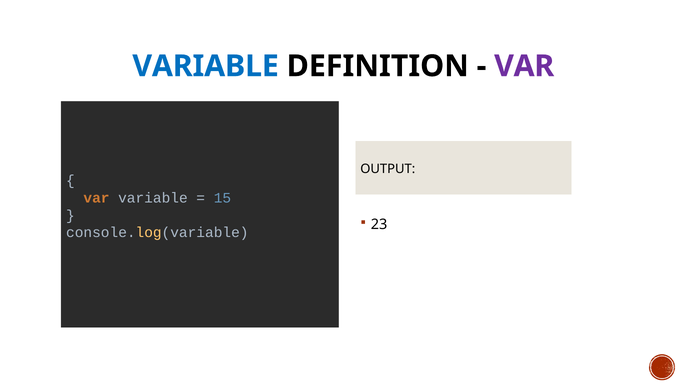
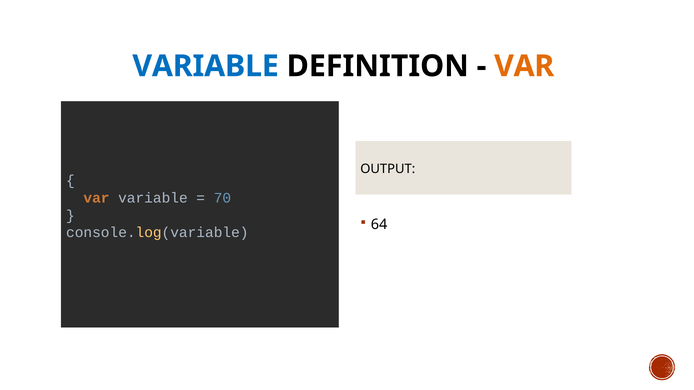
VAR at (524, 66) colour: purple -> orange
15: 15 -> 70
23: 23 -> 64
